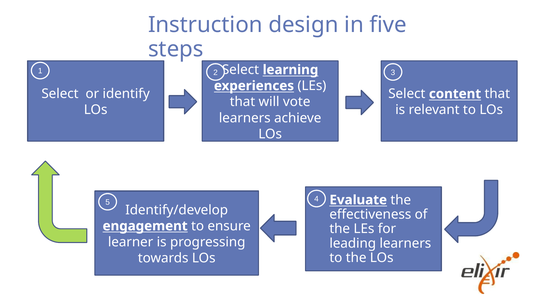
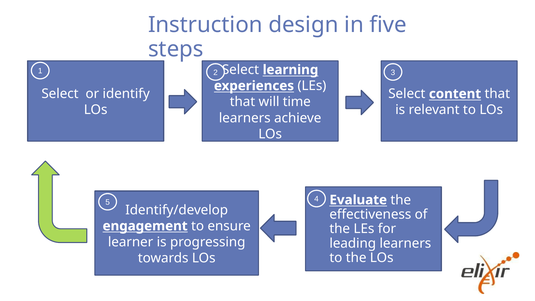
vote: vote -> time
